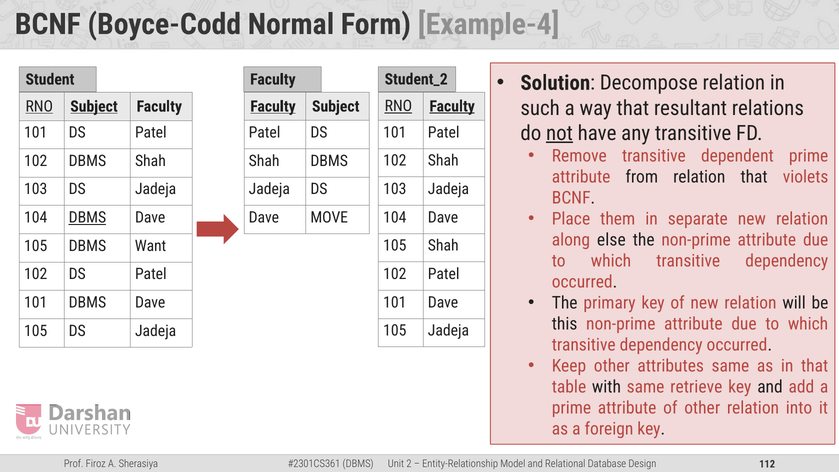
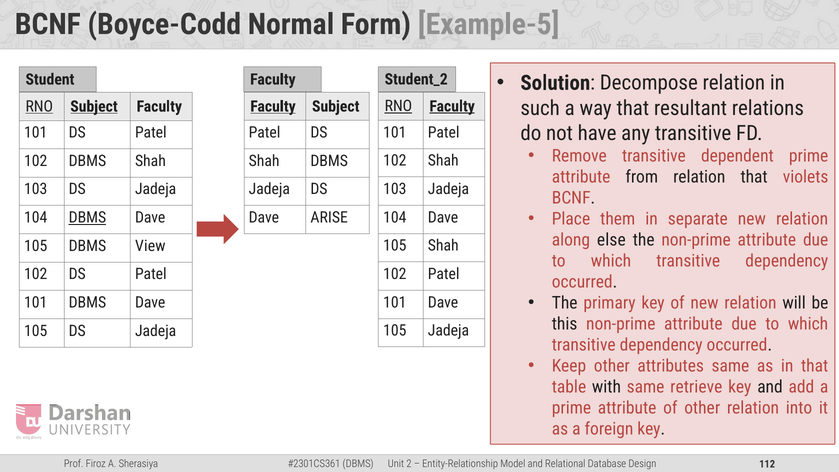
Example-4: Example-4 -> Example-5
not underline: present -> none
MOVE: MOVE -> ARISE
Want: Want -> View
